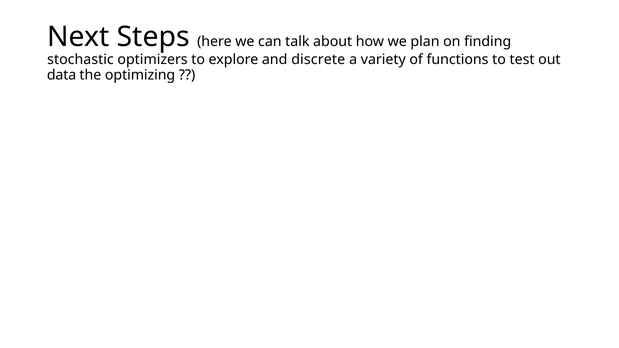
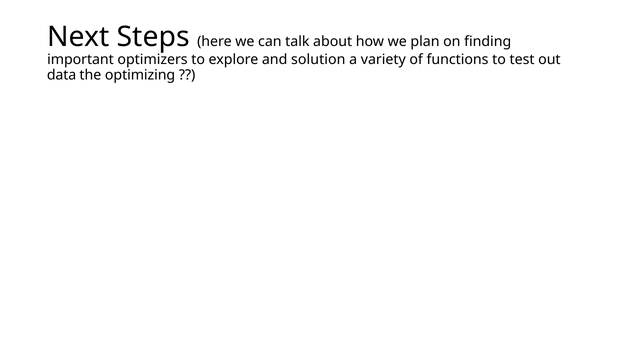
stochastic: stochastic -> important
discrete: discrete -> solution
